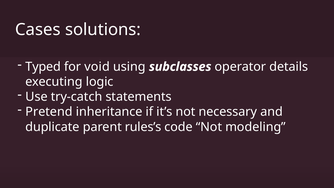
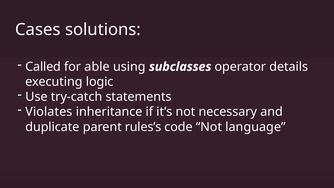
Typed: Typed -> Called
void: void -> able
Pretend: Pretend -> Violates
modeling: modeling -> language
